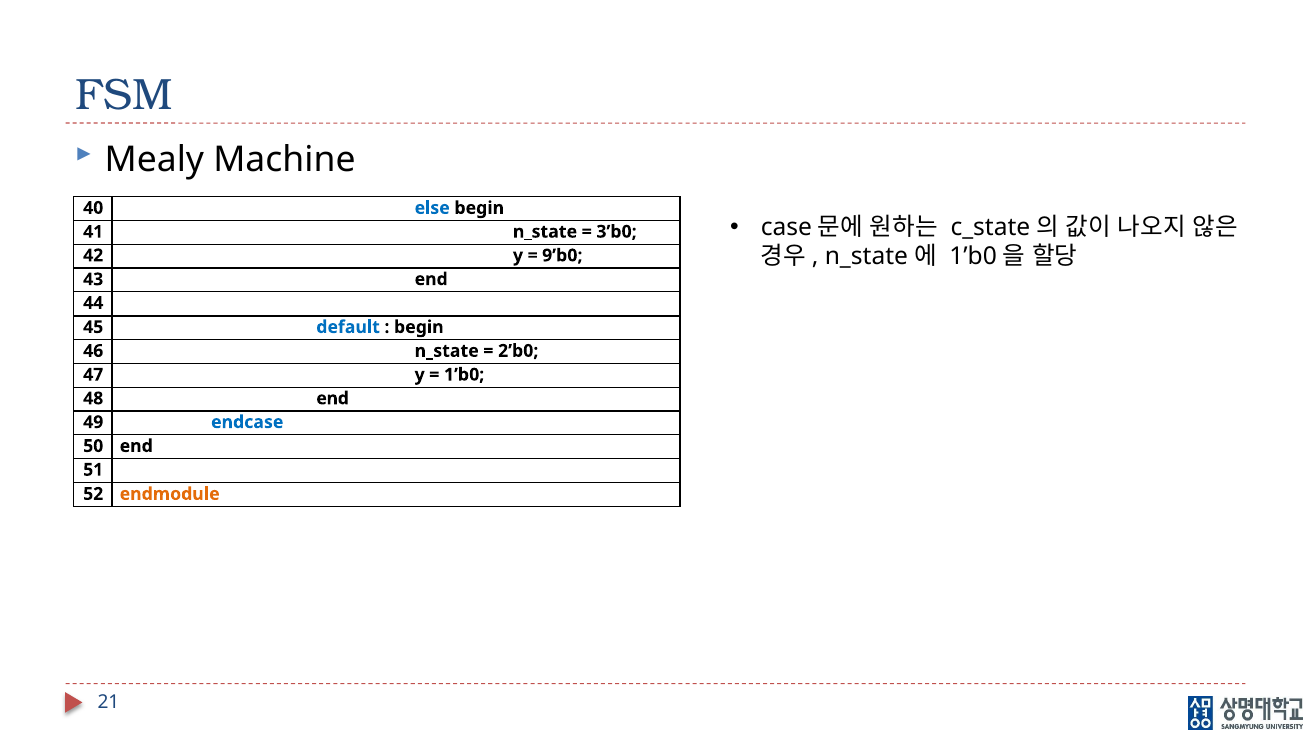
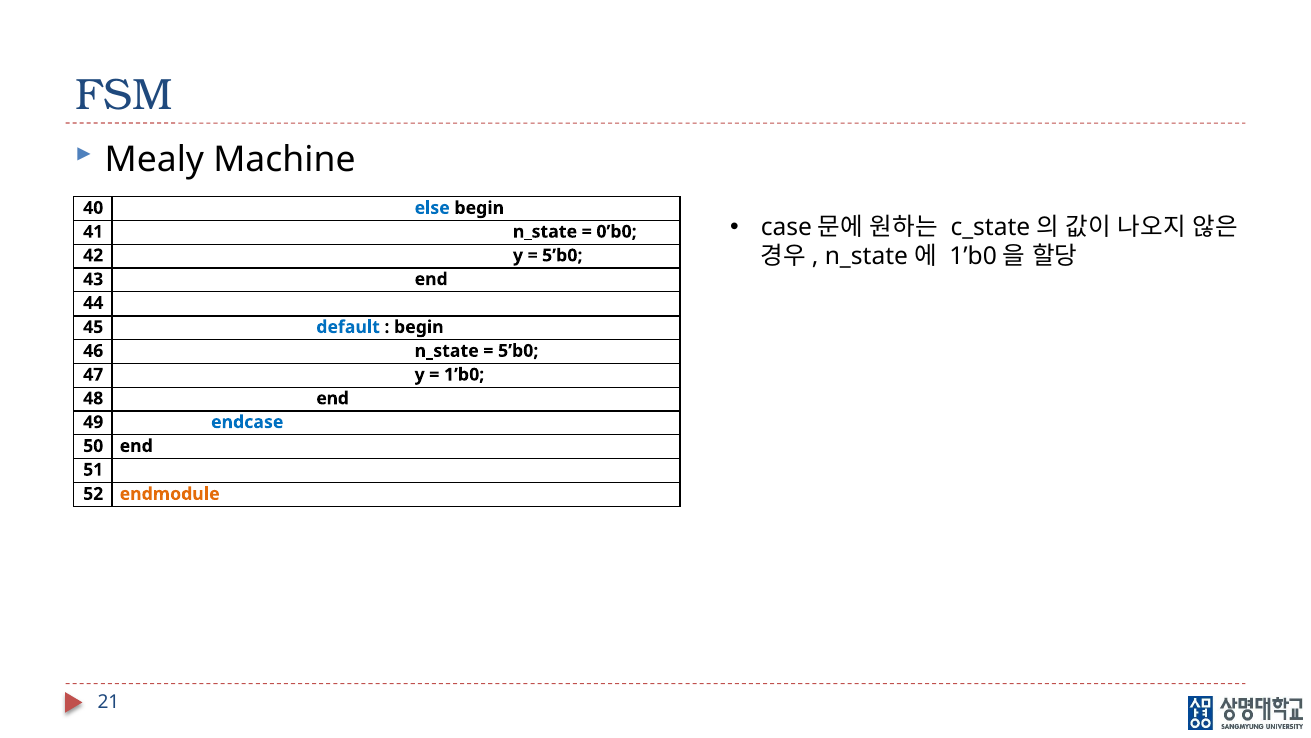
3’b0: 3’b0 -> 0’b0
9’b0 at (562, 255): 9’b0 -> 5’b0
2’b0 at (518, 351): 2’b0 -> 5’b0
